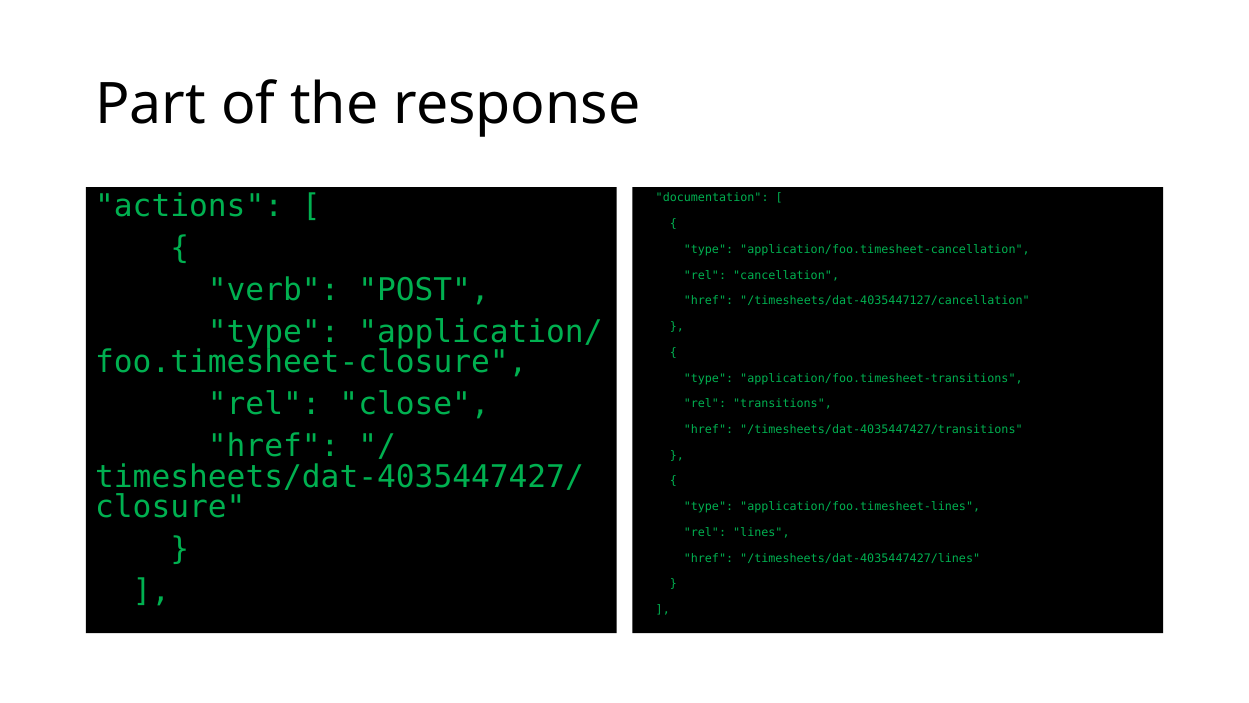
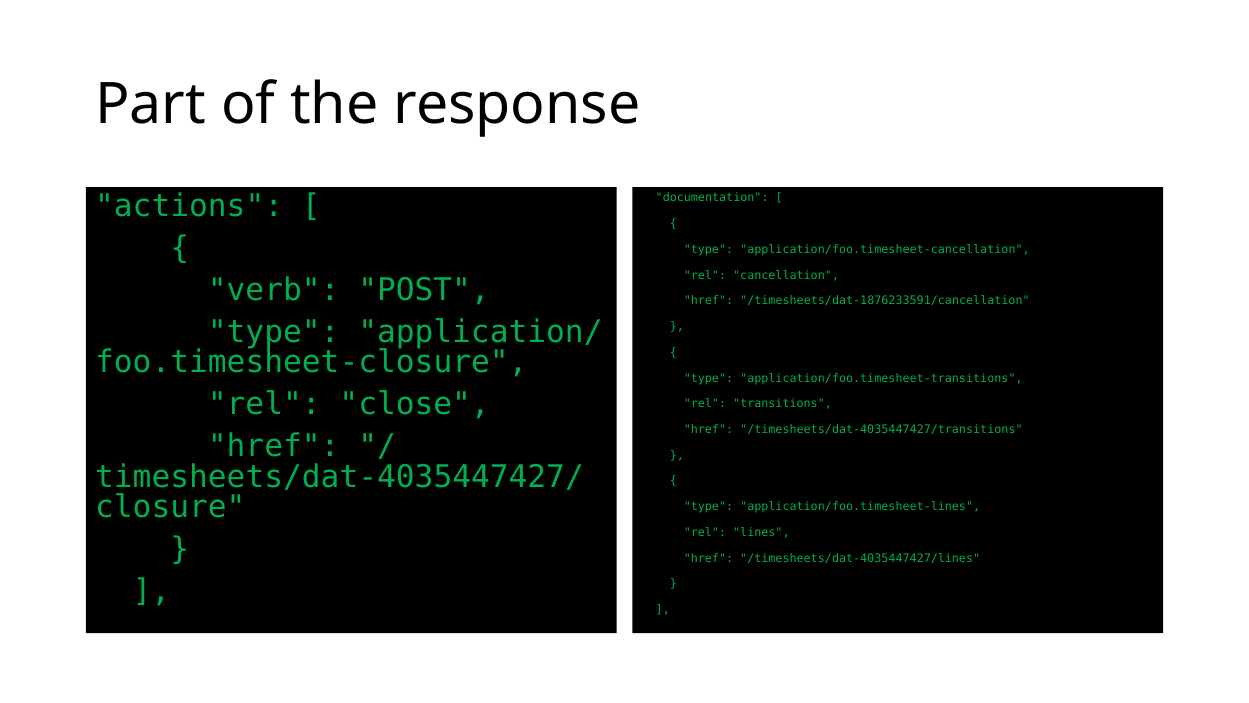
/timesheets/dat-4035447127/cancellation: /timesheets/dat-4035447127/cancellation -> /timesheets/dat-1876233591/cancellation
